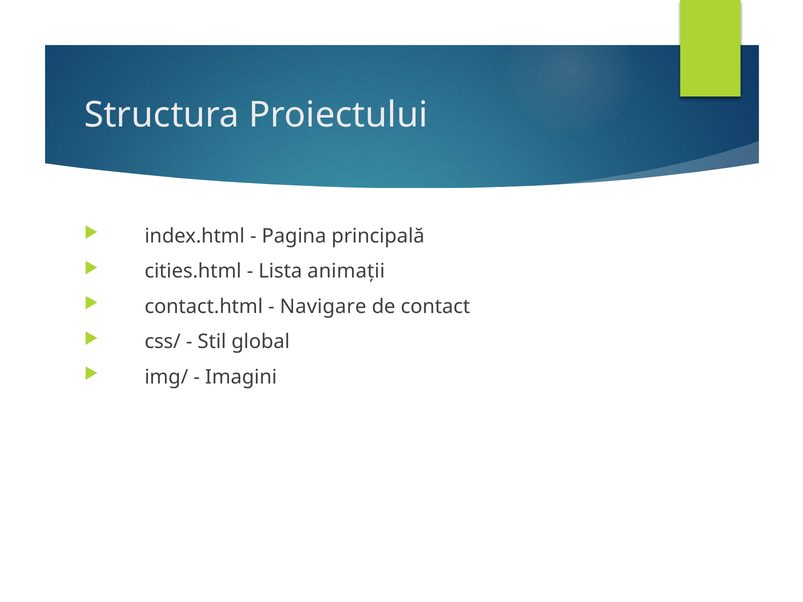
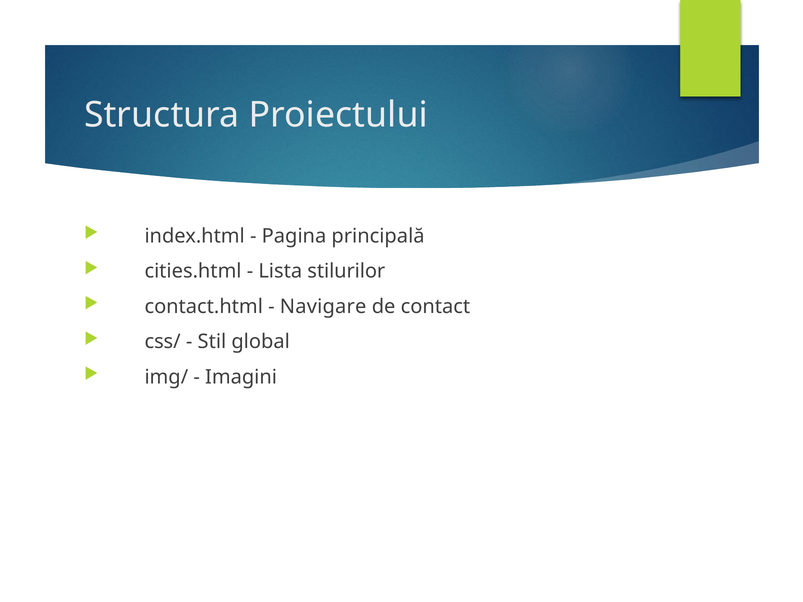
animații: animații -> stilurilor
